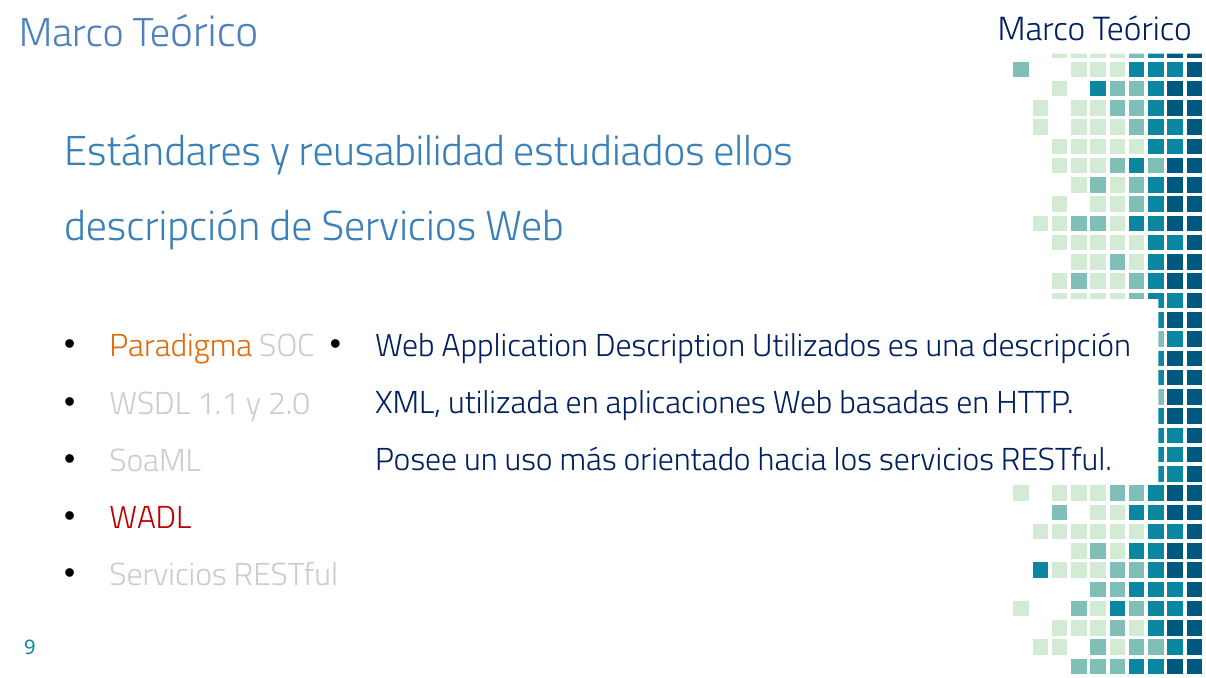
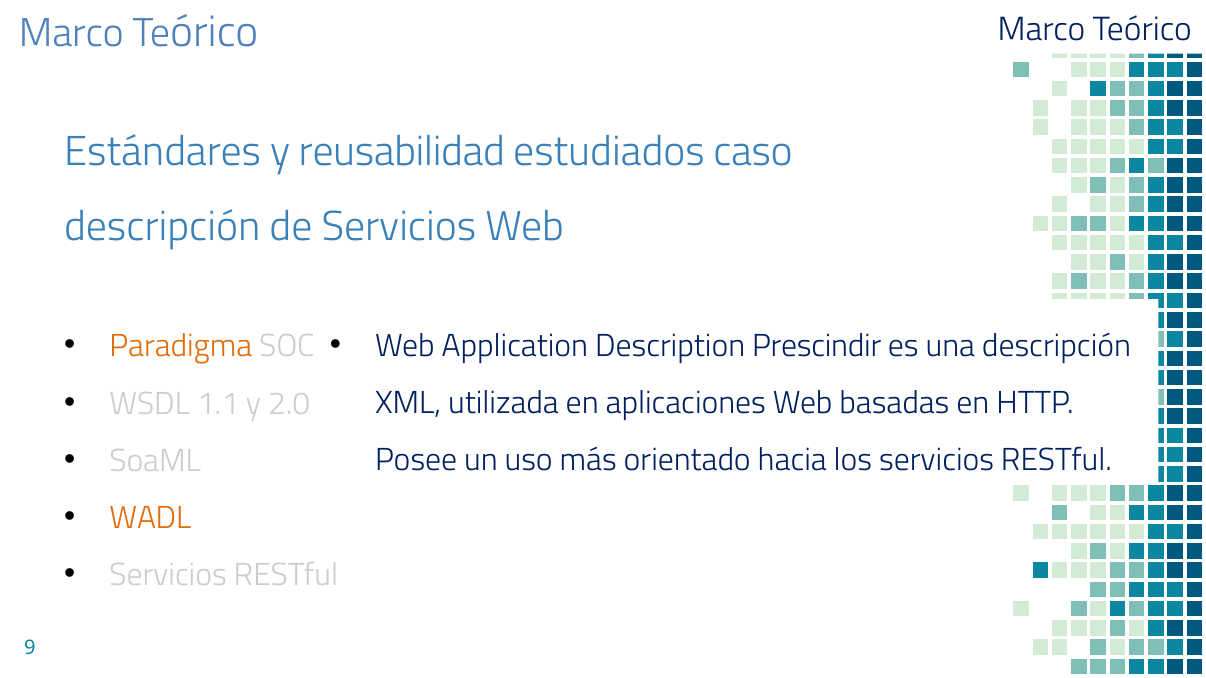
ellos: ellos -> caso
Utilizados: Utilizados -> Prescindir
WADL colour: red -> orange
